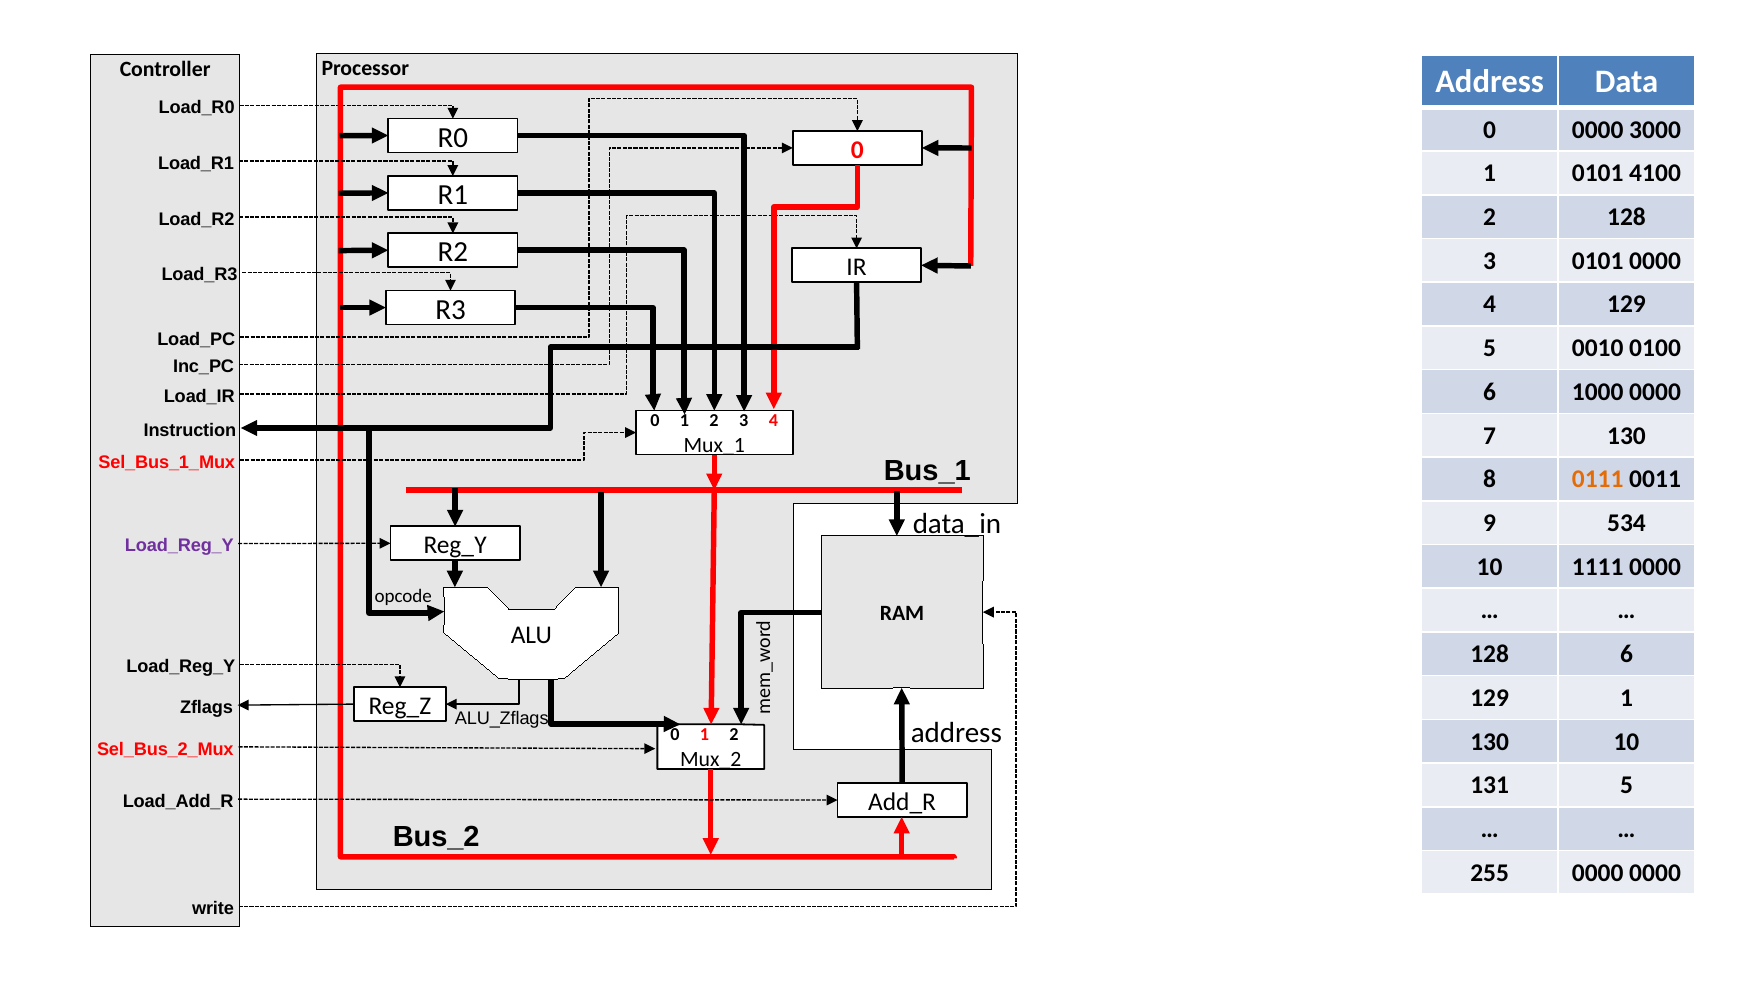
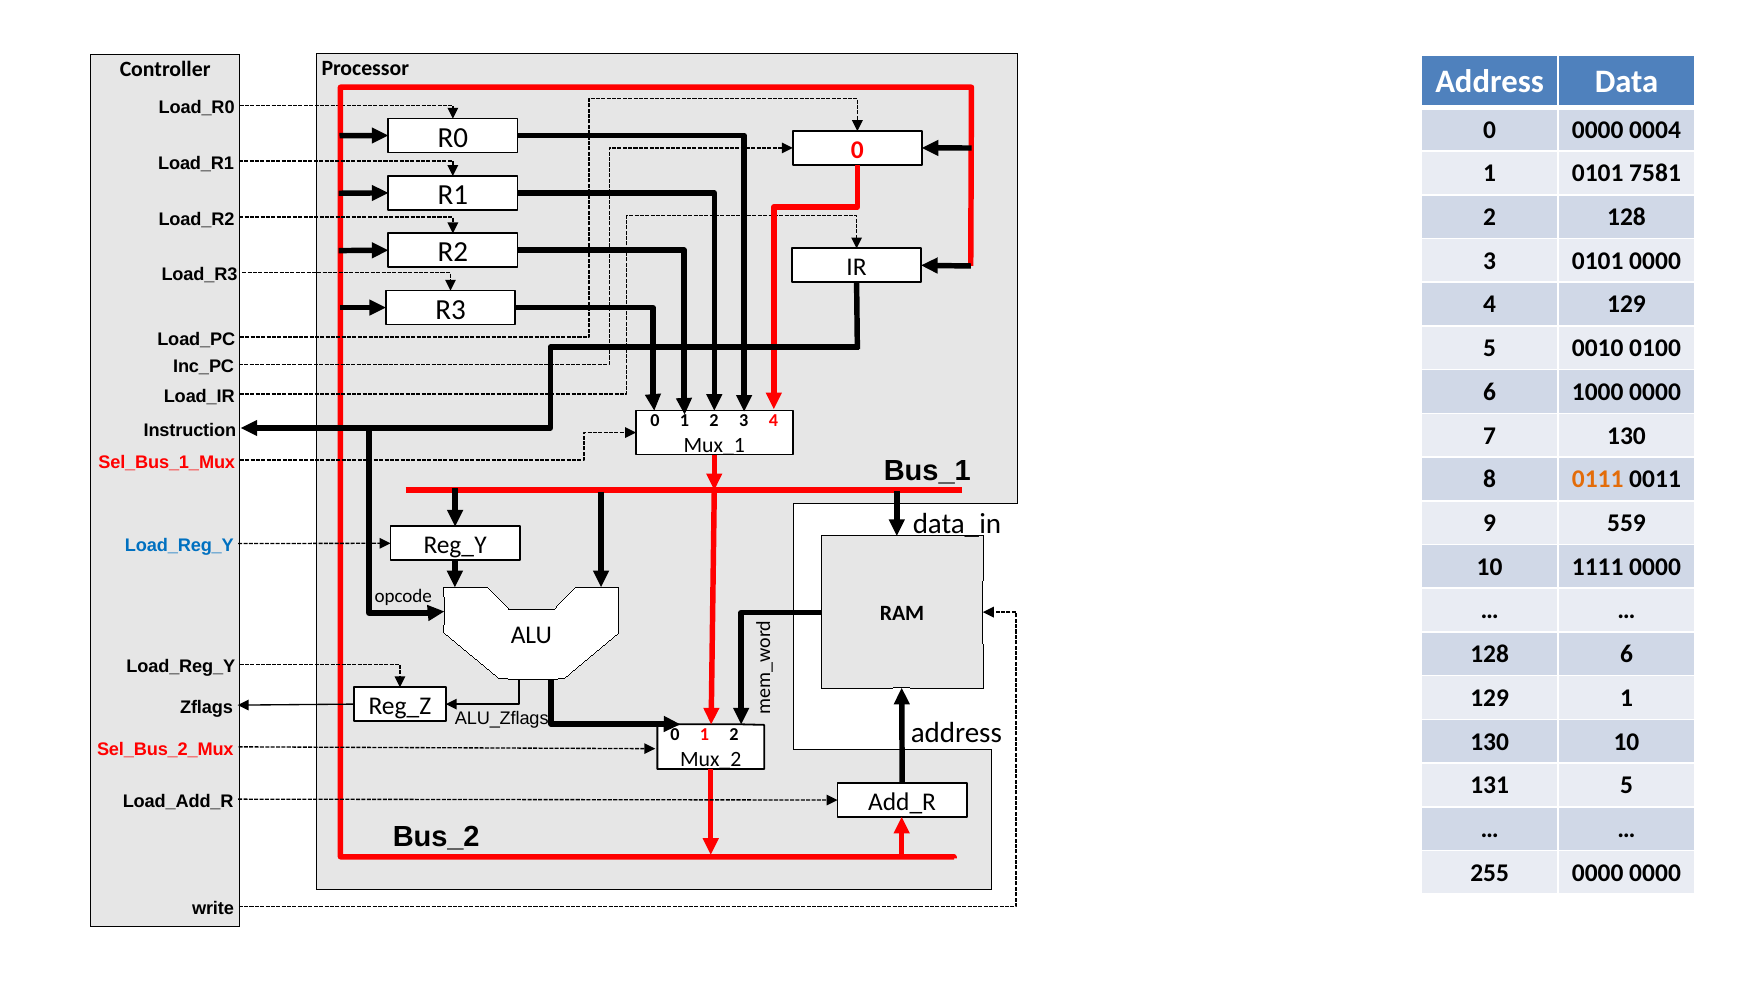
3000: 3000 -> 0004
4100: 4100 -> 7581
534: 534 -> 559
Load_Reg_Y at (179, 546) colour: purple -> blue
